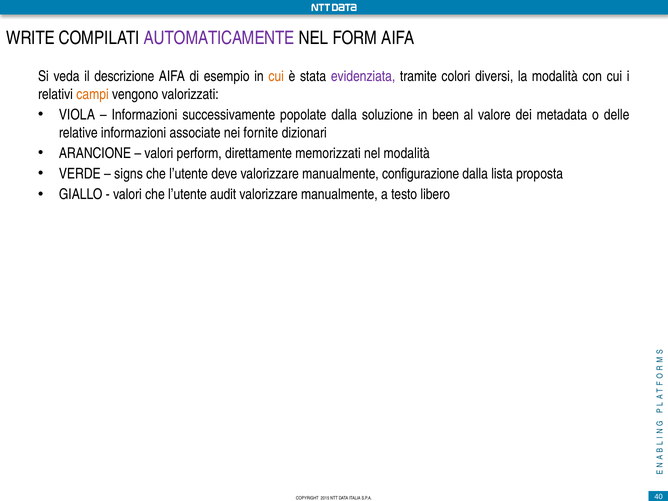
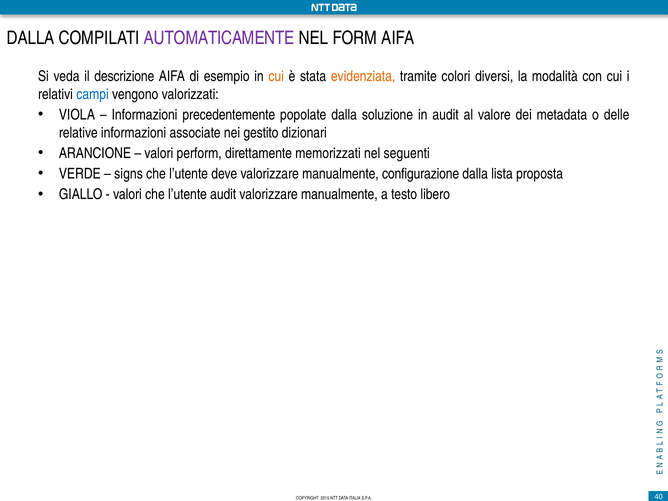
WRITE at (31, 38): WRITE -> DALLA
evidenziata colour: purple -> orange
campi colour: orange -> blue
successivamente: successivamente -> precedentemente
in been: been -> audit
fornite: fornite -> gestito
nel modalità: modalità -> seguenti
